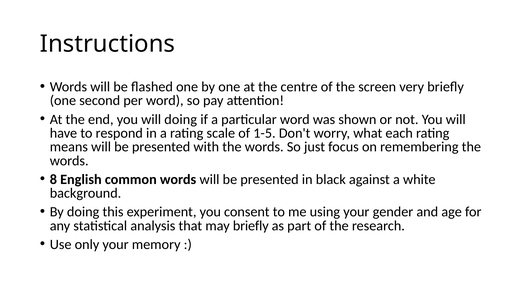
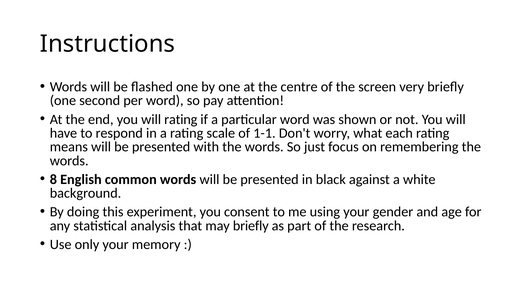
will doing: doing -> rating
1-5: 1-5 -> 1-1
